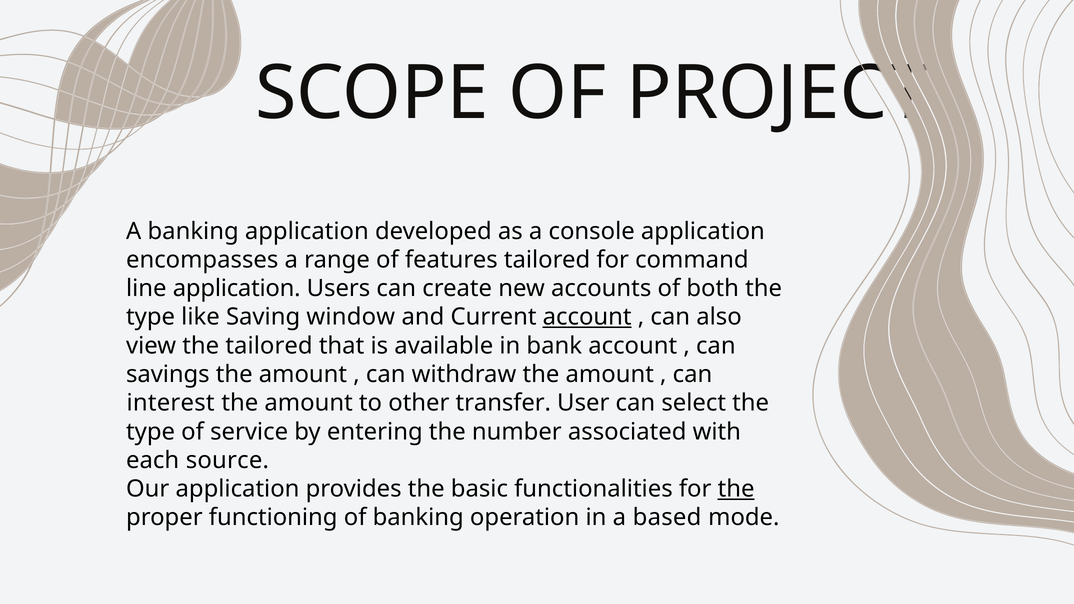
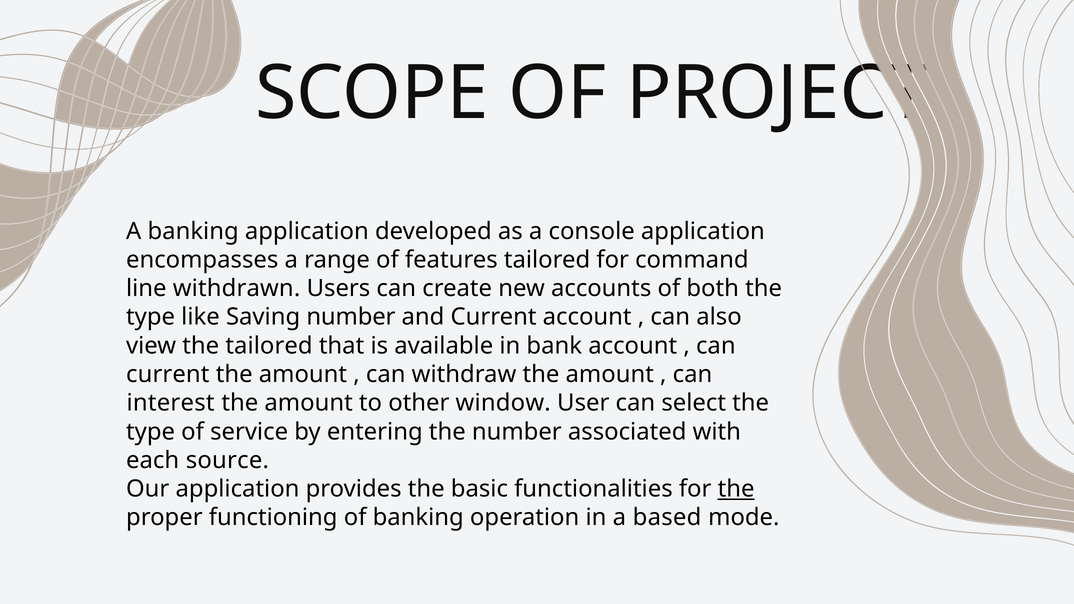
line application: application -> withdrawn
Saving window: window -> number
account at (587, 317) underline: present -> none
savings at (168, 374): savings -> current
transfer: transfer -> window
